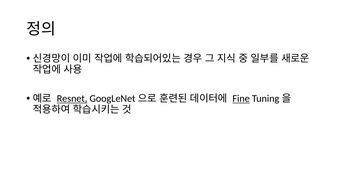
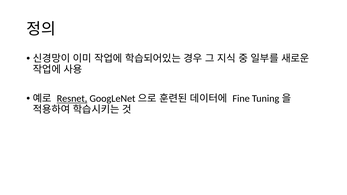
Fine underline: present -> none
